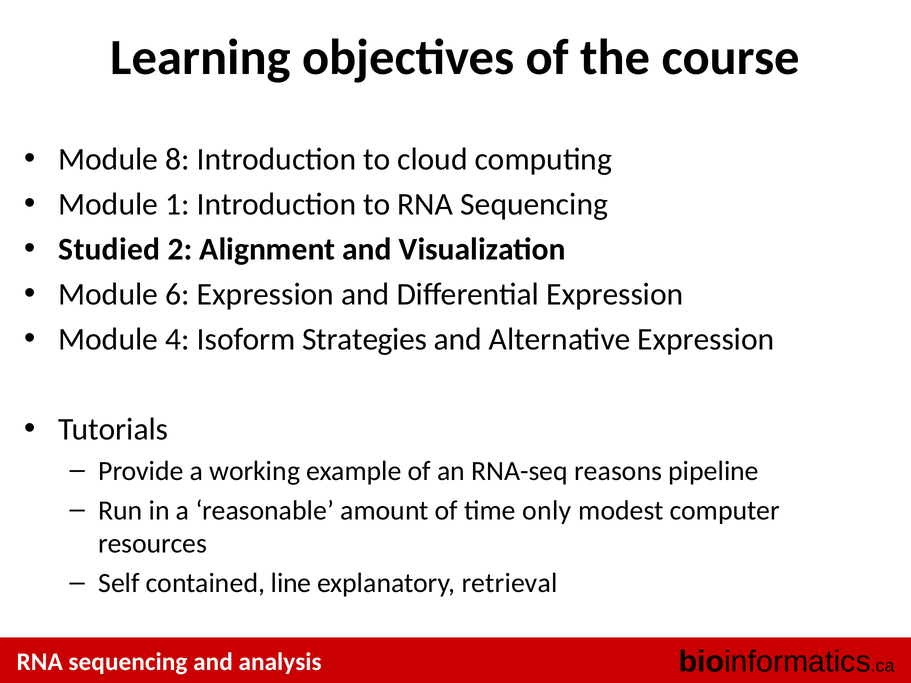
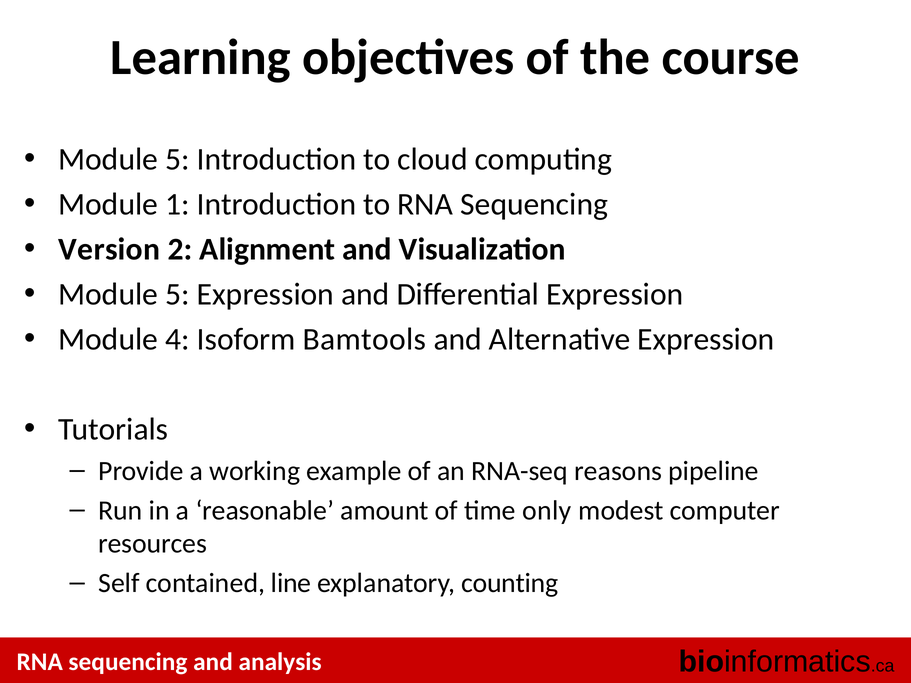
8 at (177, 159): 8 -> 5
Studied: Studied -> Version
6 at (177, 295): 6 -> 5
Strategies: Strategies -> Bamtools
retrieval: retrieval -> counting
